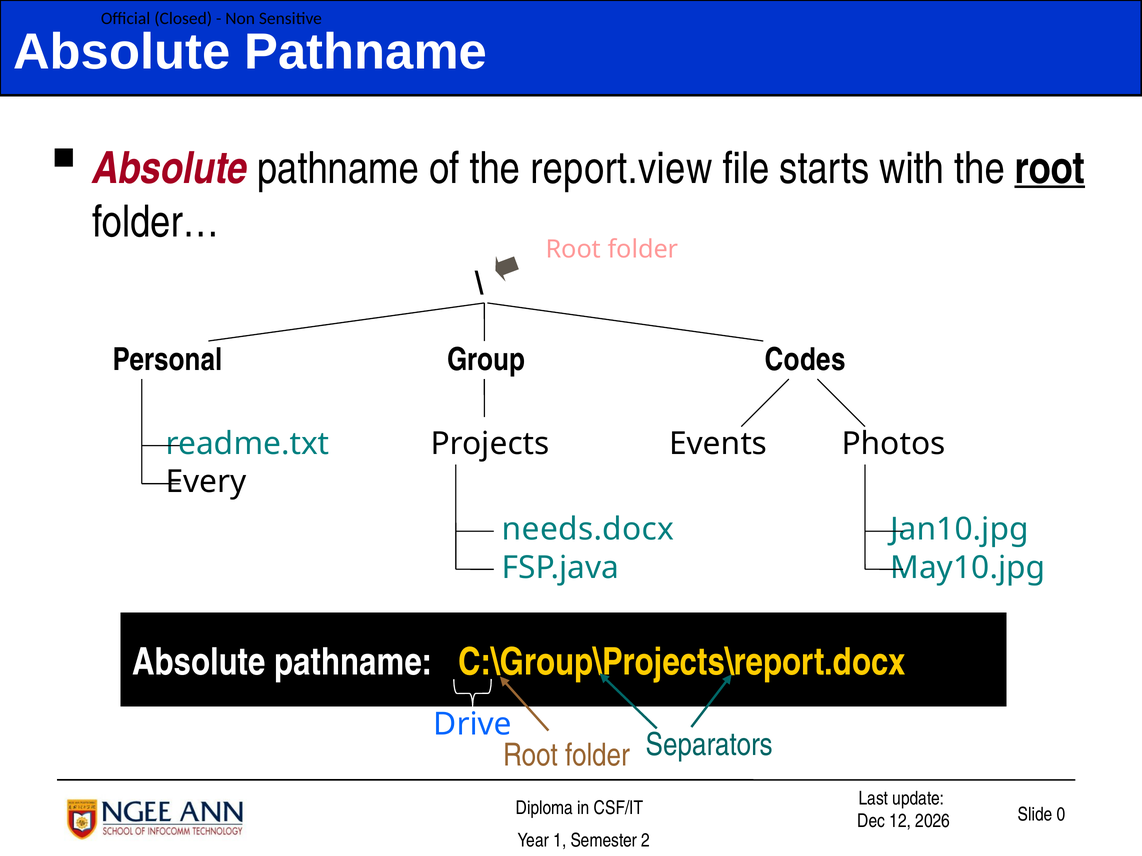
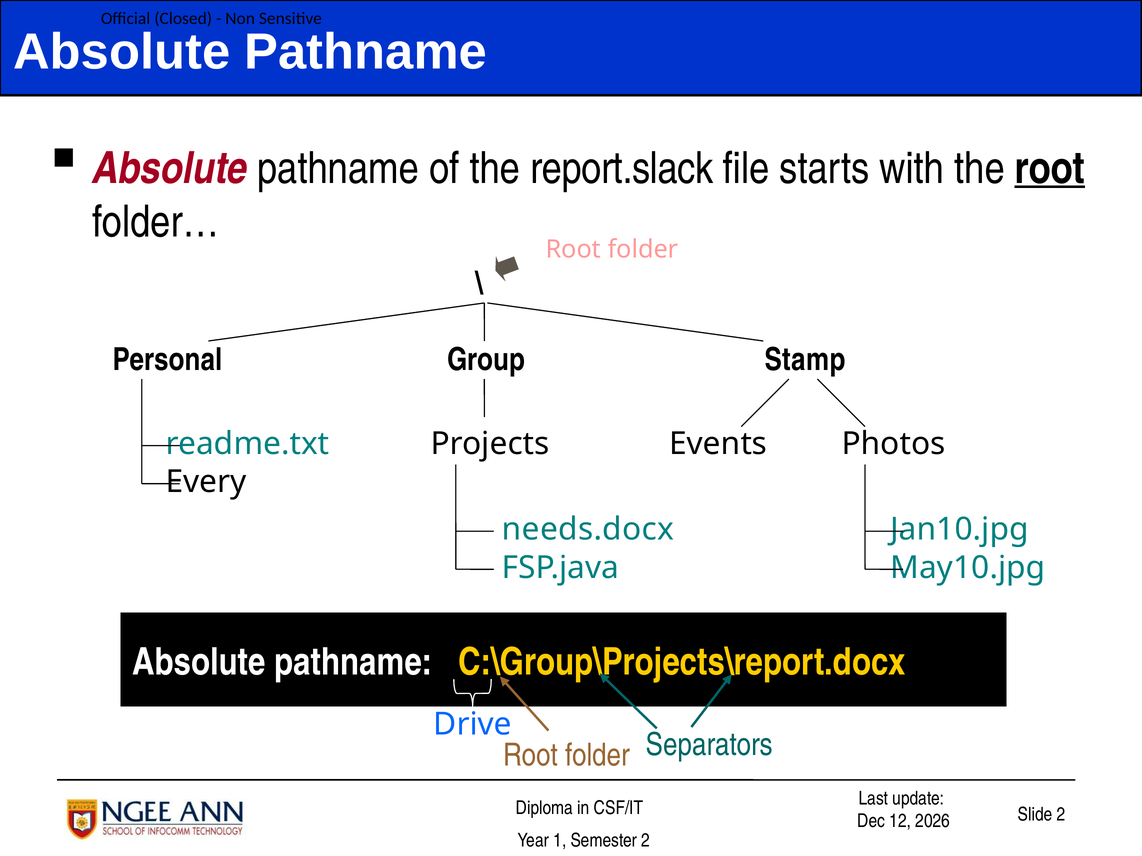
report.view: report.view -> report.slack
Codes: Codes -> Stamp
Slide 0: 0 -> 2
